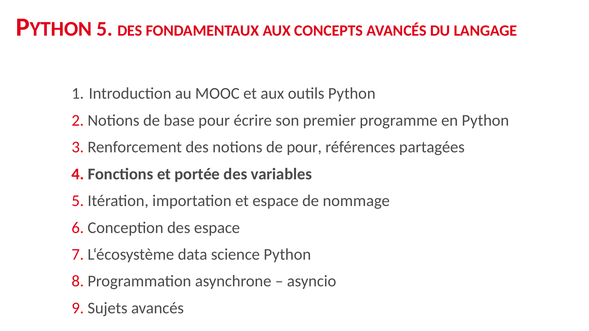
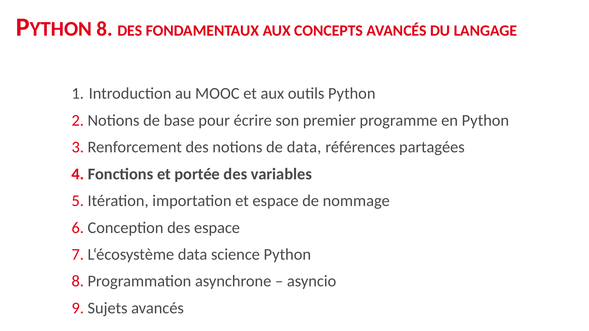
5 at (105, 29): 5 -> 8
de pour: pour -> data
